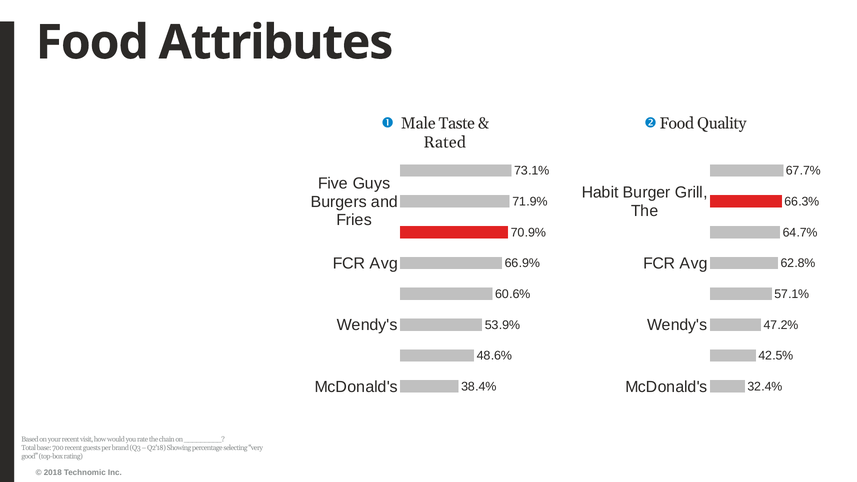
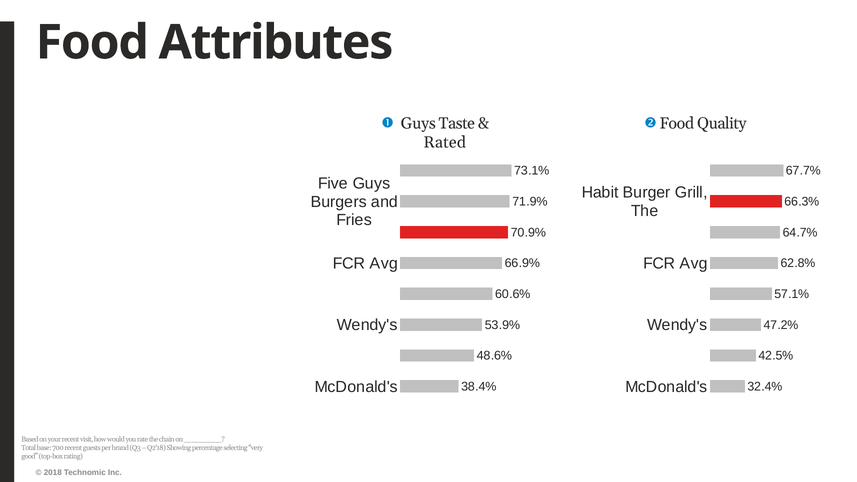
Male at (418, 123): Male -> Guys
